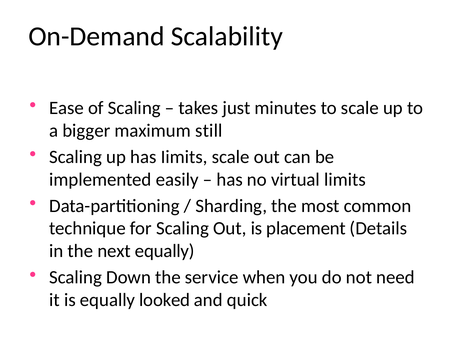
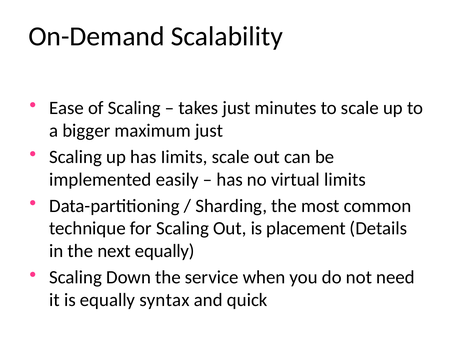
maximum still: still -> just
looked: looked -> syntax
